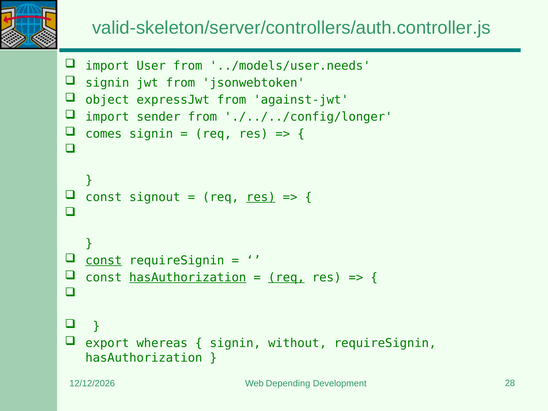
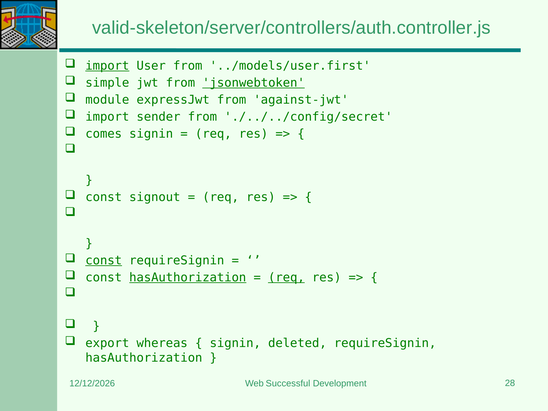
import at (107, 66) underline: none -> present
../models/user.needs: ../models/user.needs -> ../models/user.first
signin at (107, 83): signin -> simple
jsonwebtoken underline: none -> present
object: object -> module
./../../config/longer: ./../../config/longer -> ./../../config/secret
res at (261, 197) underline: present -> none
without: without -> deleted
Depending: Depending -> Successful
